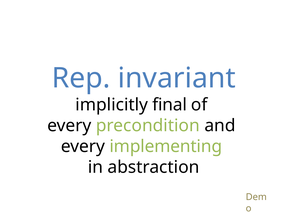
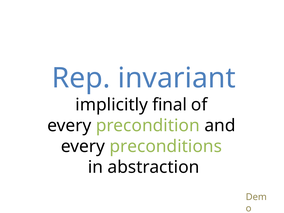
implementing: implementing -> preconditions
